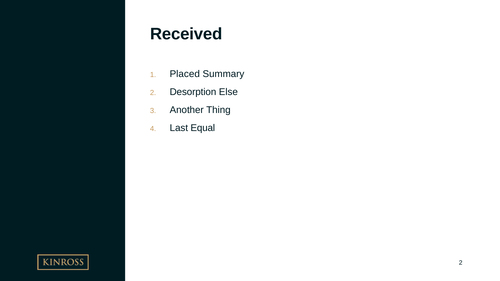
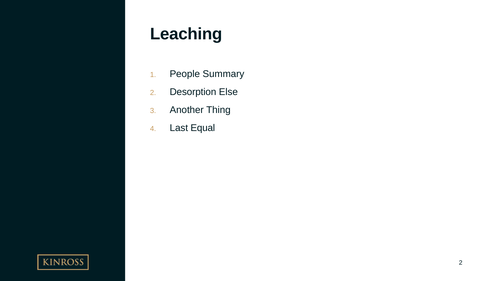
Received: Received -> Leaching
Placed: Placed -> People
